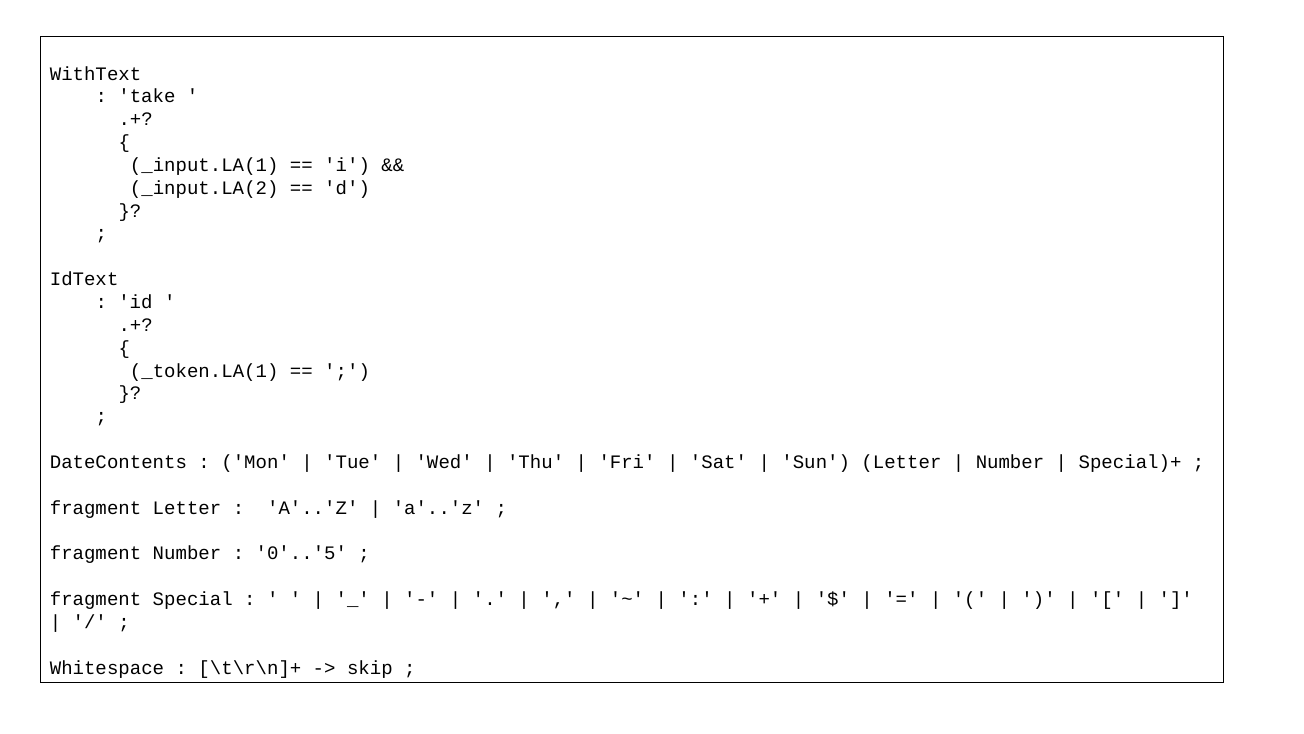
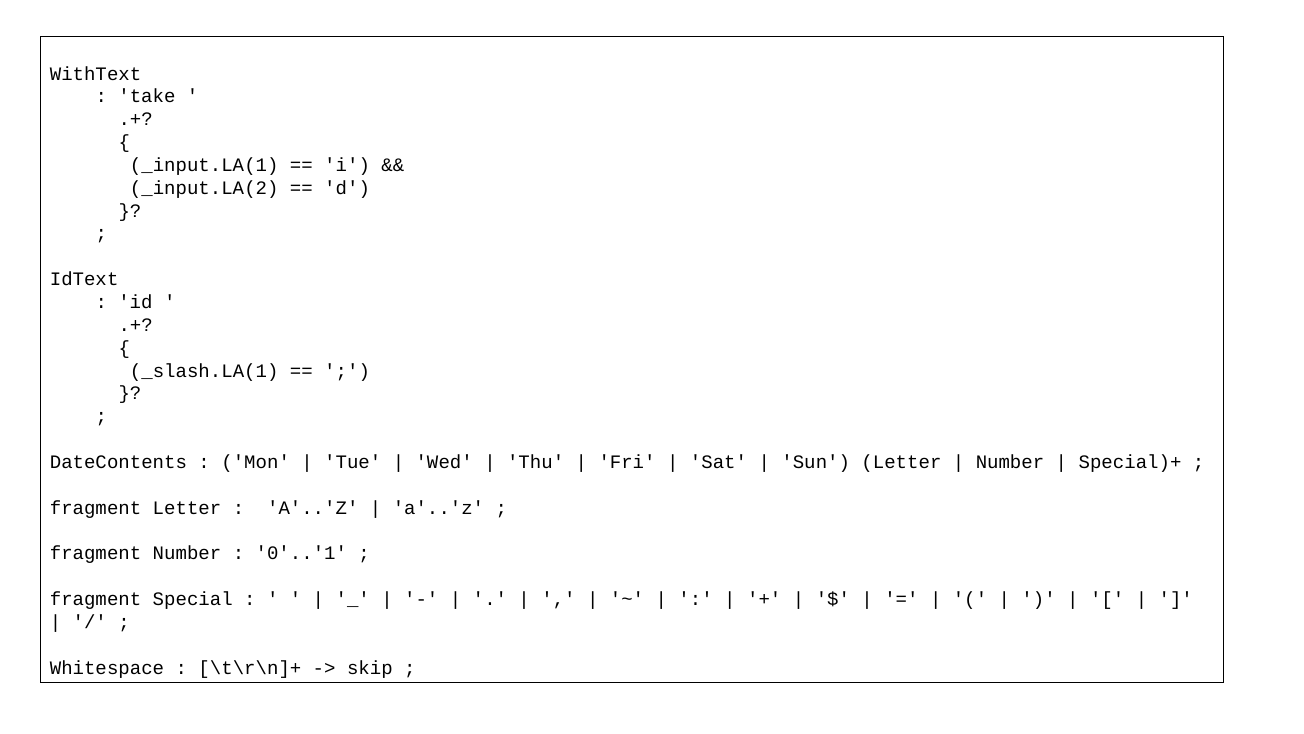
_token.LA(1: _token.LA(1 -> _slash.LA(1
0'..'5: 0'..'5 -> 0'..'1
